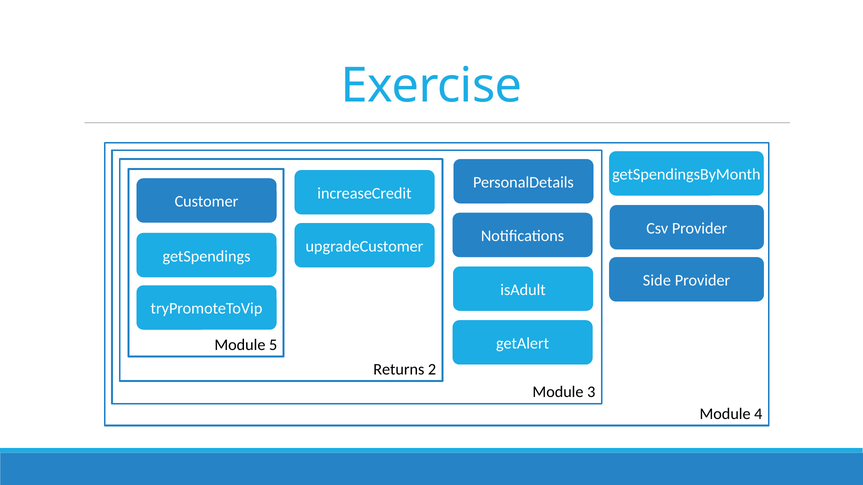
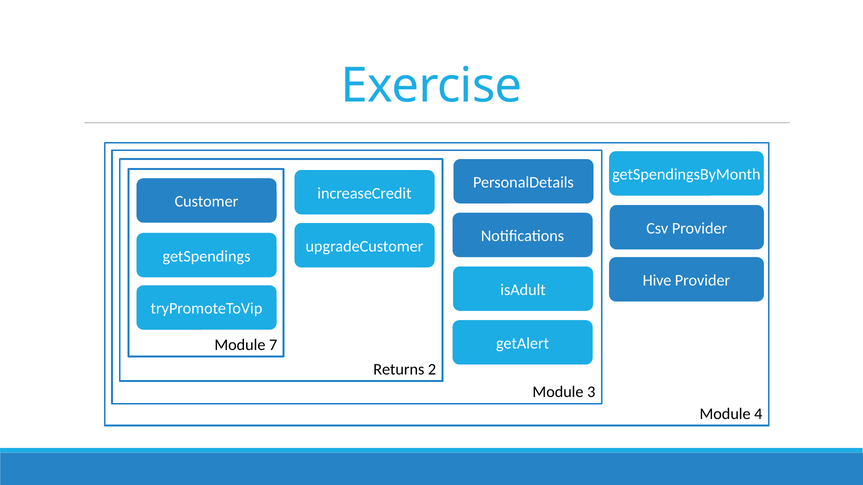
Side: Side -> Hive
5: 5 -> 7
